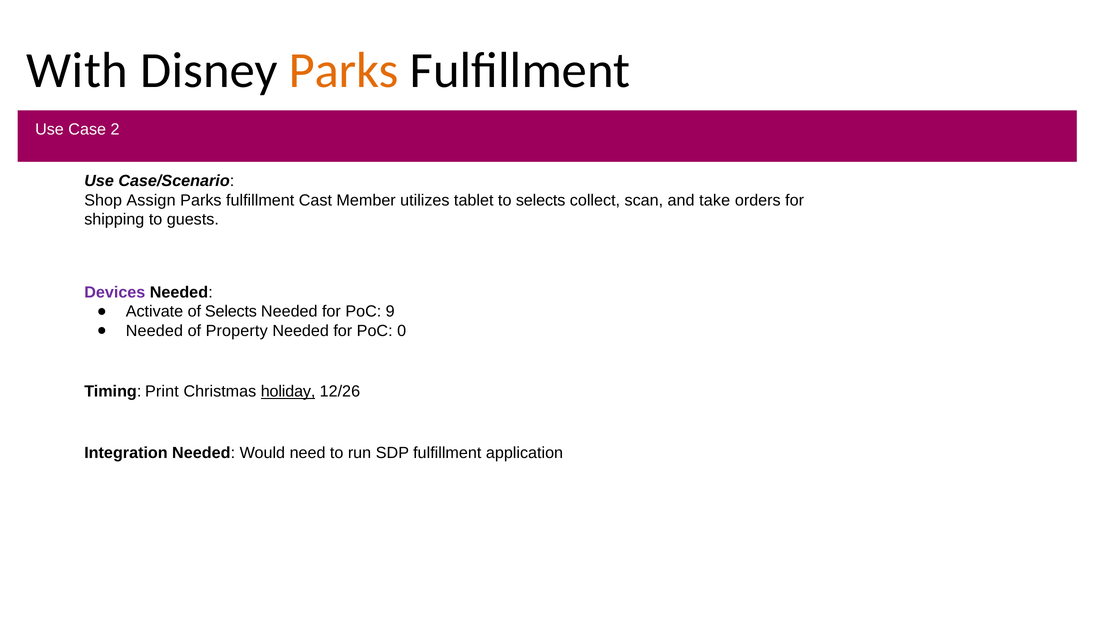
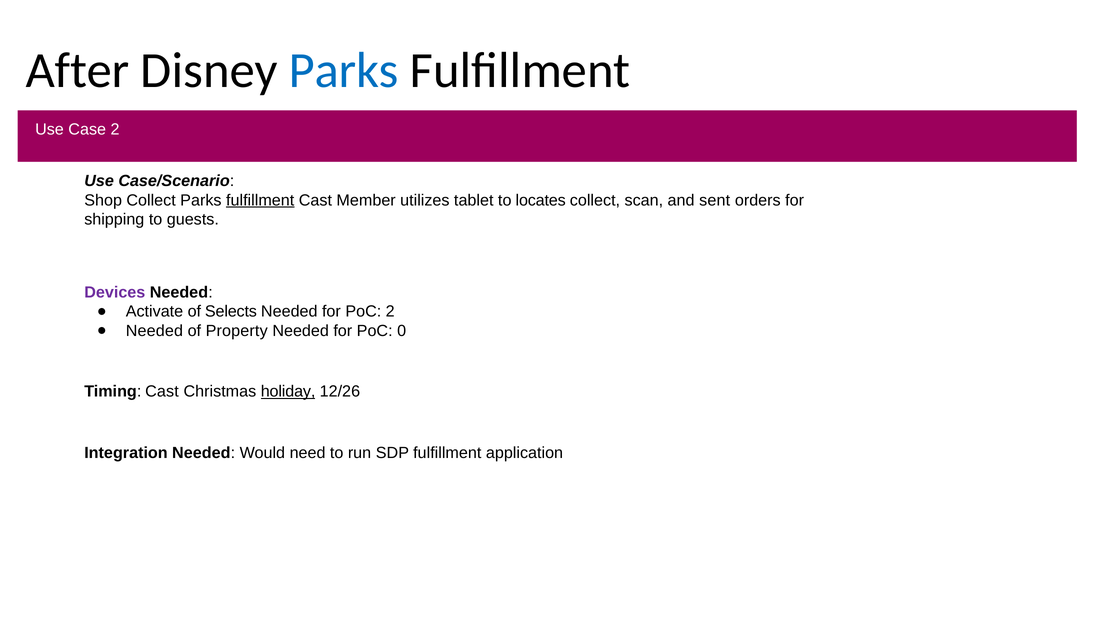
With: With -> After
Parks at (344, 70) colour: orange -> blue
Shop Assign: Assign -> Collect
fulfillment at (260, 200) underline: none -> present
to selects: selects -> locates
take: take -> sent
PoC 9: 9 -> 2
Timing Print: Print -> Cast
